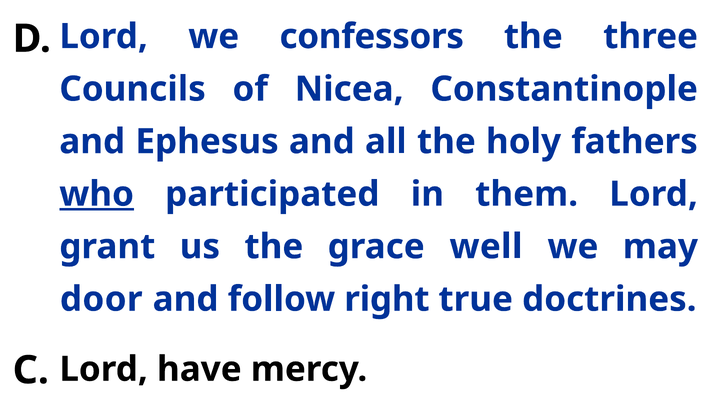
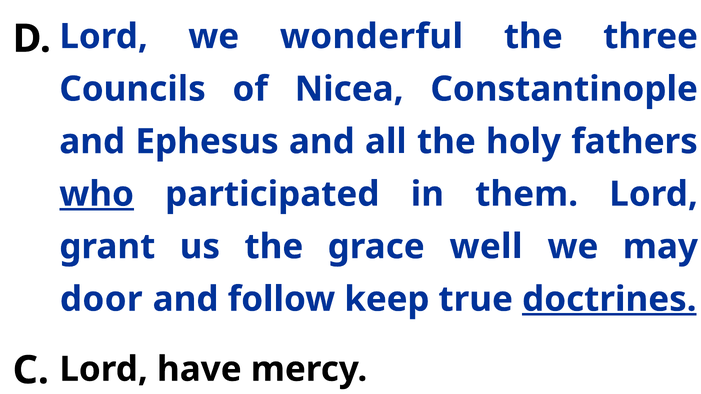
confessors: confessors -> wonderful
right: right -> keep
doctrines underline: none -> present
